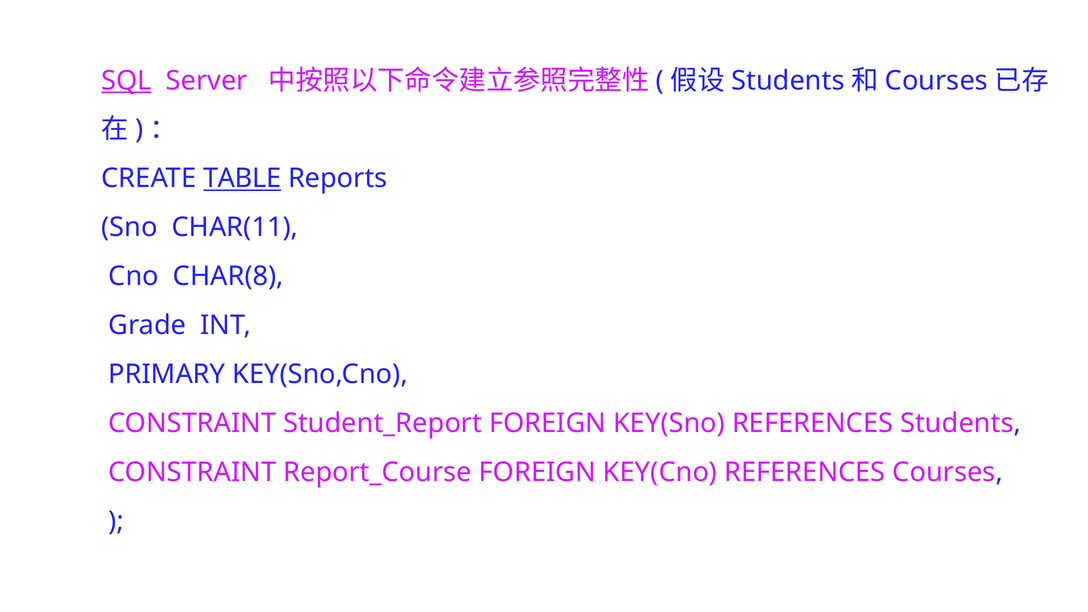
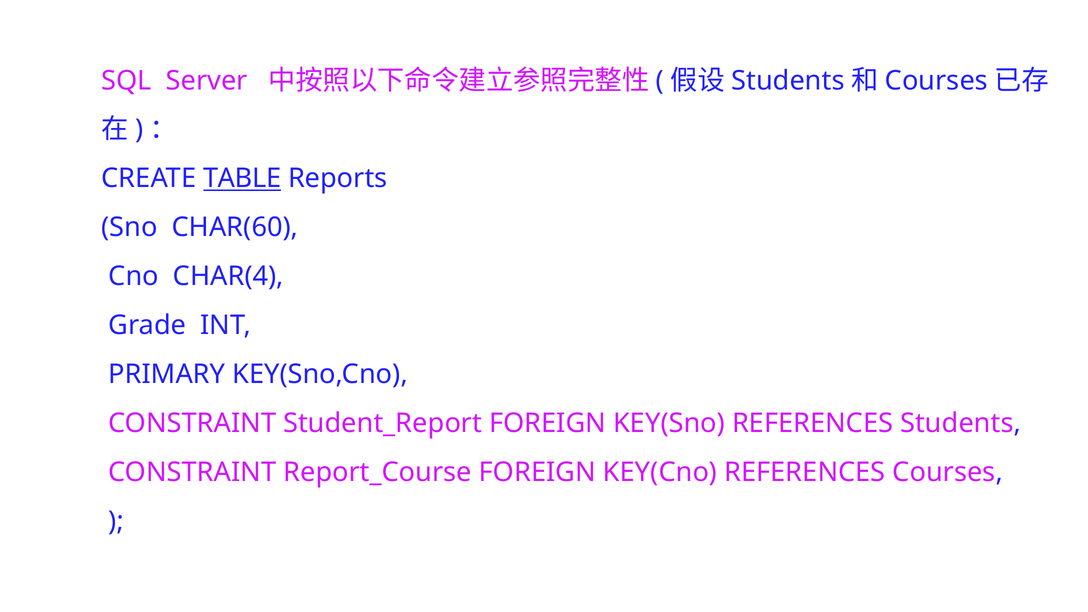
SQL underline: present -> none
CHAR(11: CHAR(11 -> CHAR(60
CHAR(8: CHAR(8 -> CHAR(4
